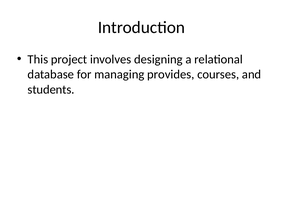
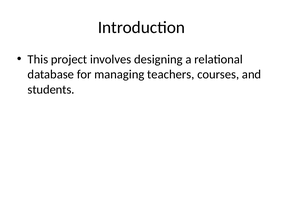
provides: provides -> teachers
